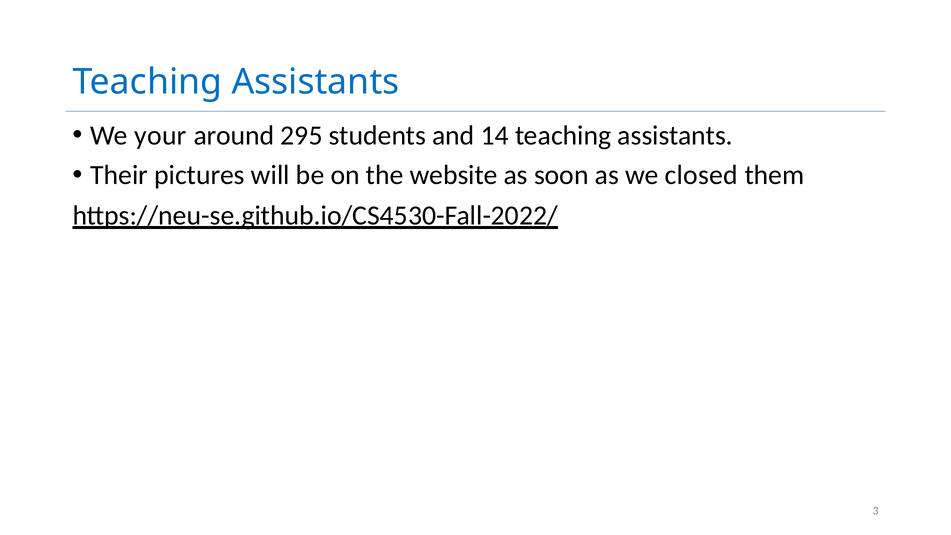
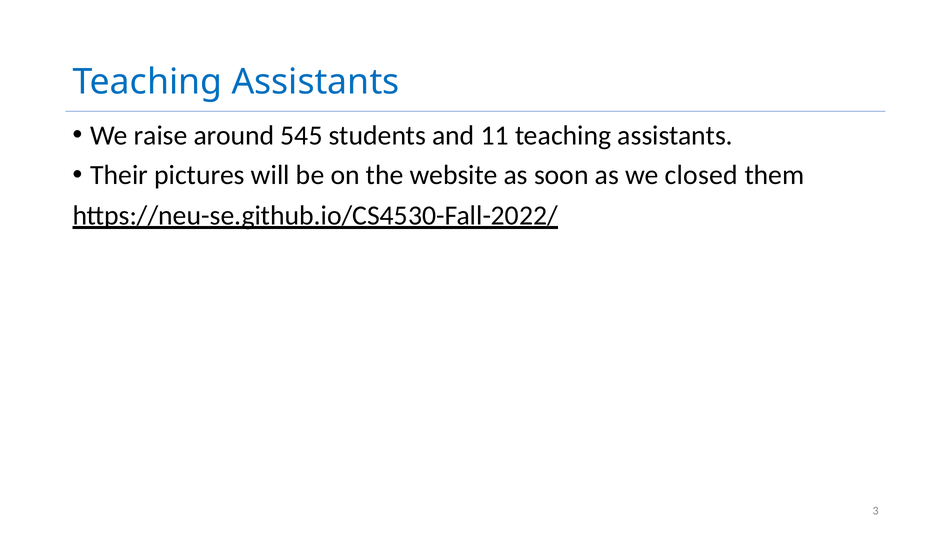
your: your -> raise
295: 295 -> 545
14: 14 -> 11
